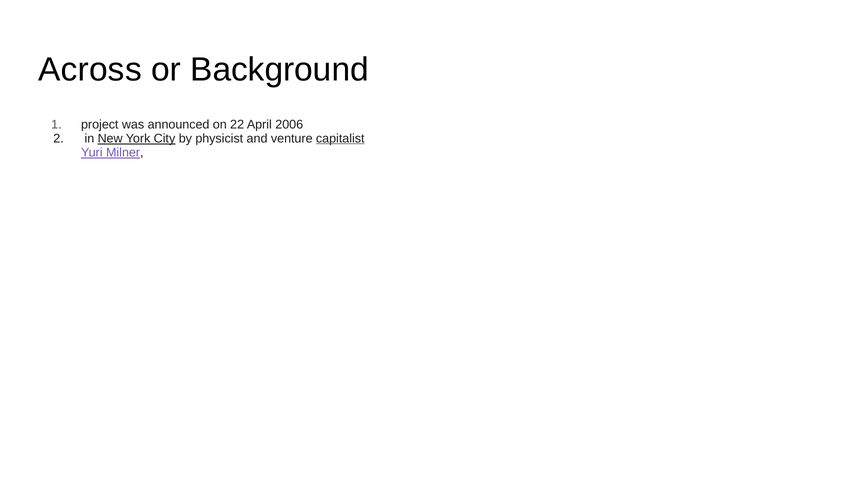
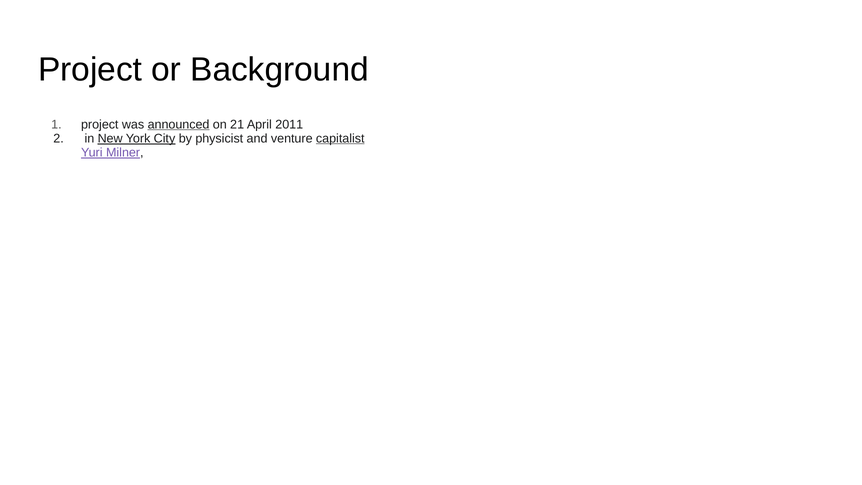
Across at (90, 70): Across -> Project
announced underline: none -> present
22: 22 -> 21
2006: 2006 -> 2011
